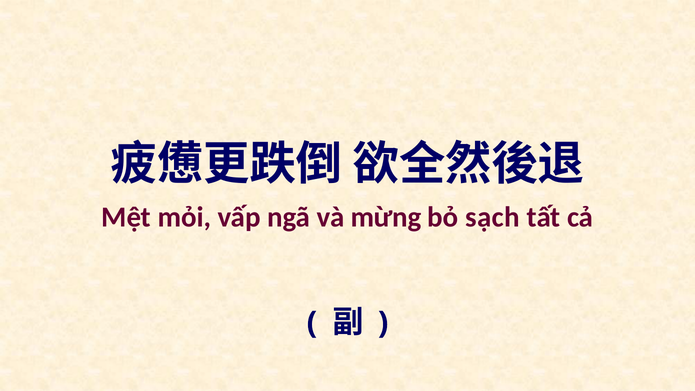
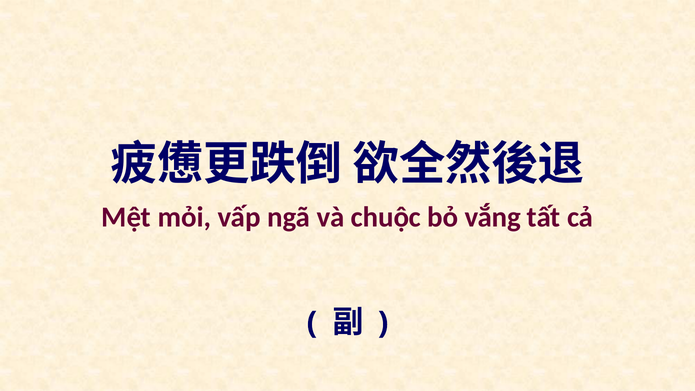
mừng: mừng -> chuộc
sạch: sạch -> vắng
